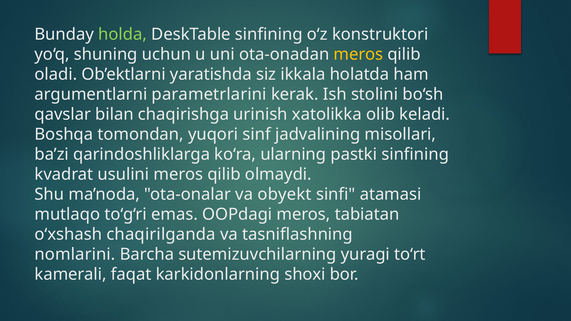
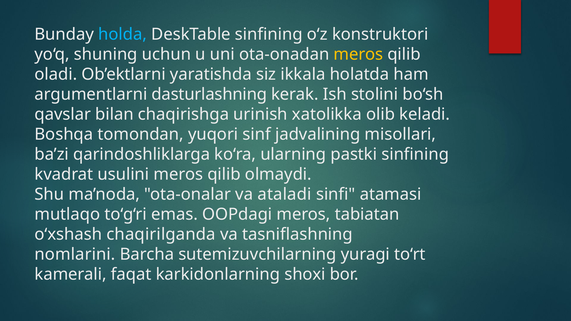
holda colour: light green -> light blue
parametrlarini: parametrlarini -> dasturlashning
obyekt: obyekt -> ataladi
